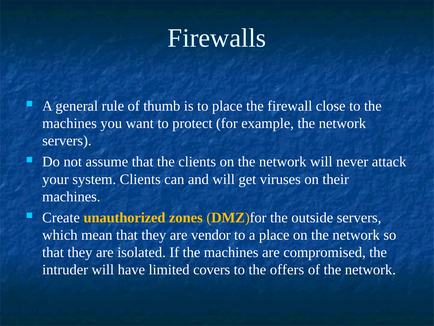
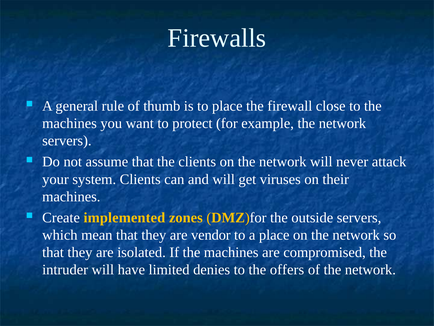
unauthorized: unauthorized -> implemented
covers: covers -> denies
